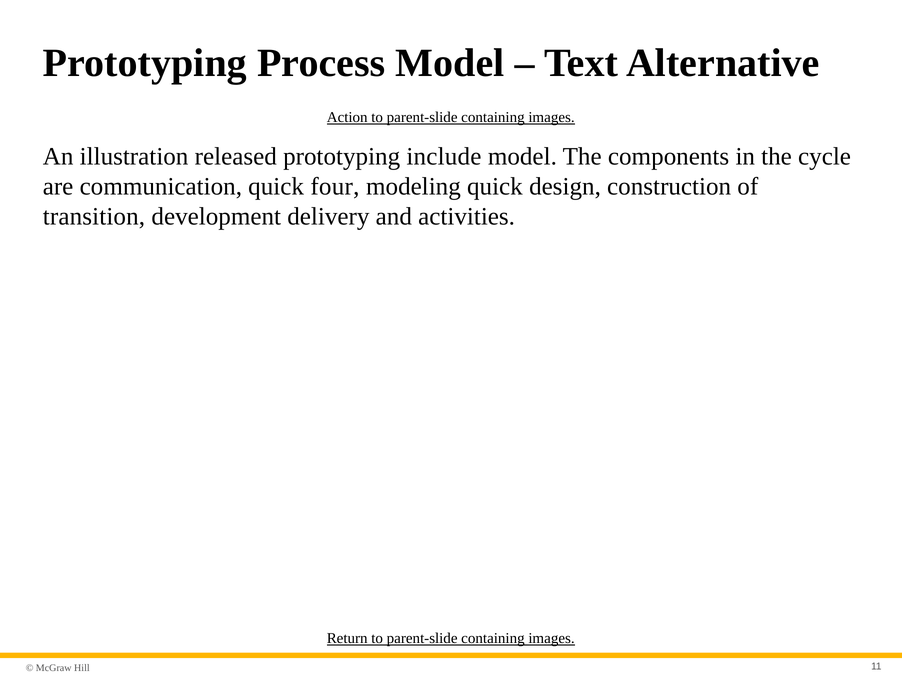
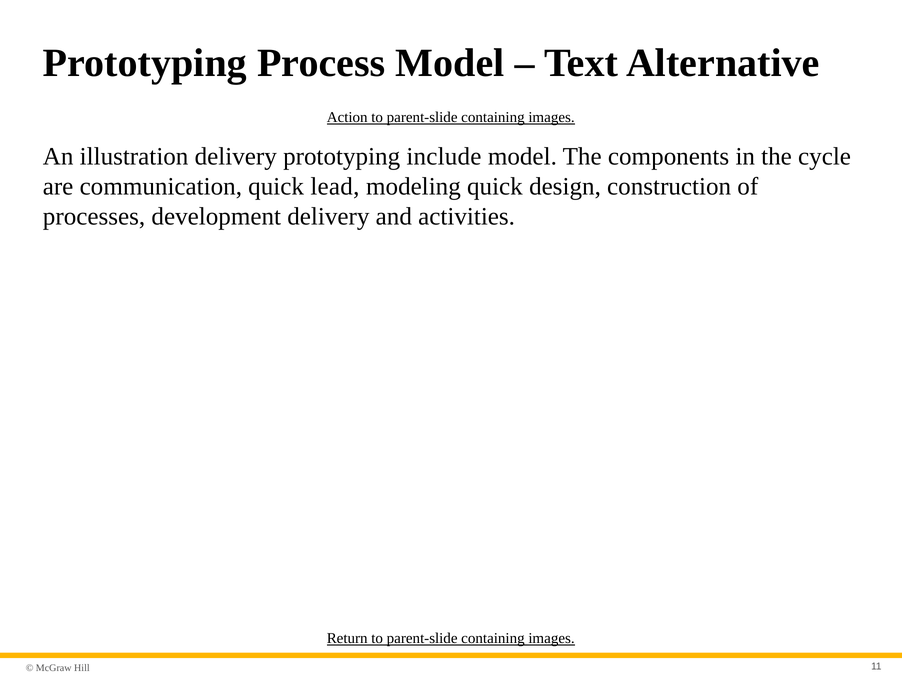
illustration released: released -> delivery
four: four -> lead
transition: transition -> processes
